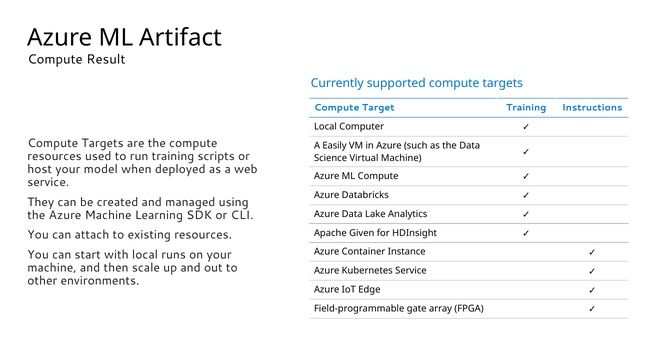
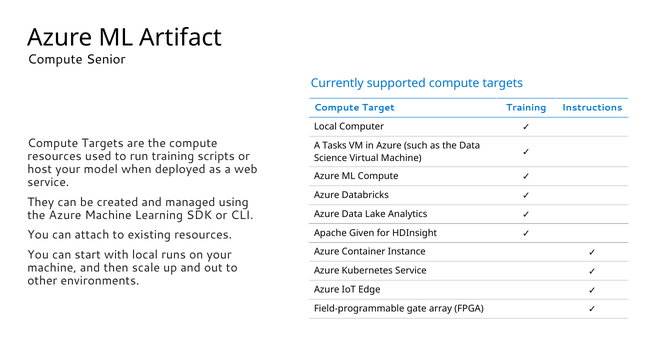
Result: Result -> Senior
Easily: Easily -> Tasks
